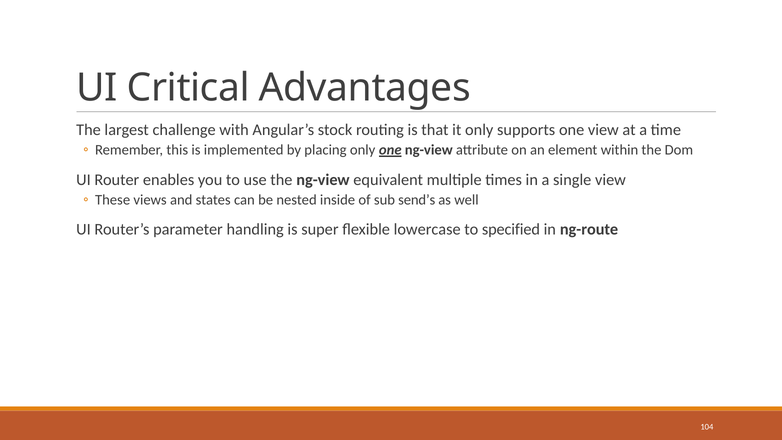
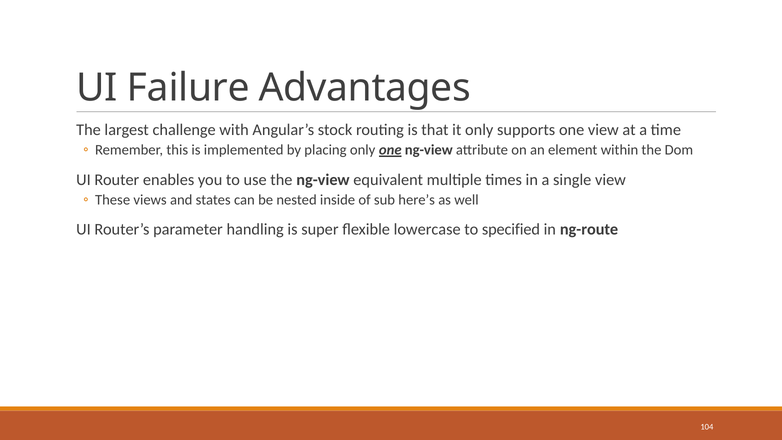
Critical: Critical -> Failure
send’s: send’s -> here’s
